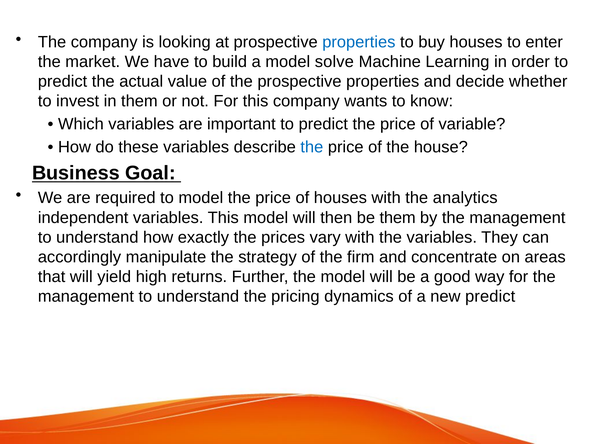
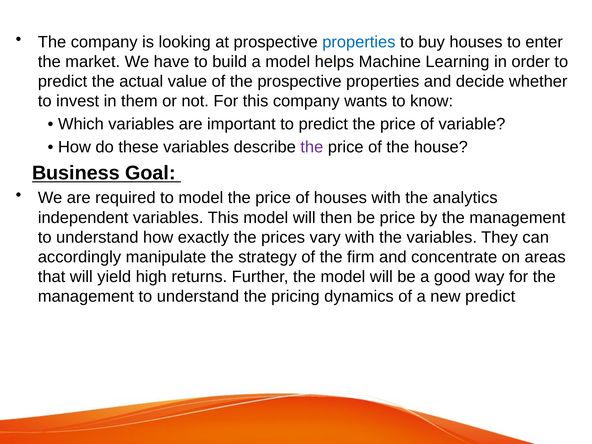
solve: solve -> helps
the at (312, 147) colour: blue -> purple
be them: them -> price
